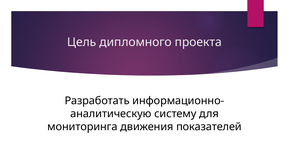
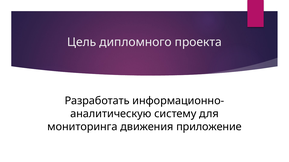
показателей: показателей -> приложение
